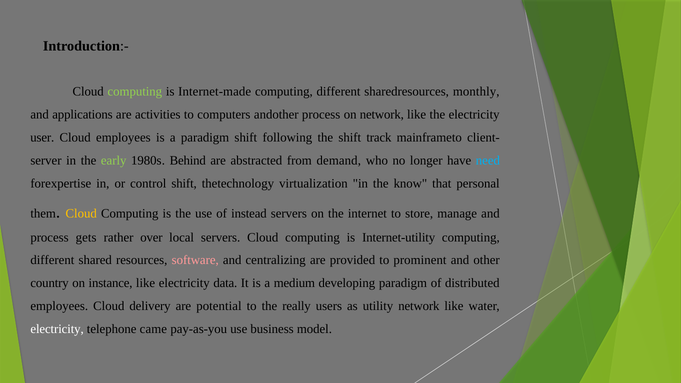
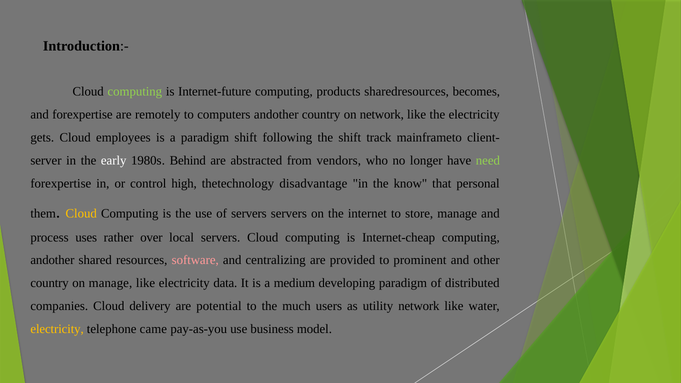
Internet-made: Internet-made -> Internet-future
different at (339, 92): different -> products
monthly: monthly -> becomes
and applications: applications -> forexpertise
activities: activities -> remotely
andother process: process -> country
user: user -> gets
early colour: light green -> white
demand: demand -> vendors
need colour: light blue -> light green
control shift: shift -> high
virtualization: virtualization -> disadvantage
of instead: instead -> servers
gets: gets -> uses
Internet-utility: Internet-utility -> Internet-cheap
different at (52, 260): different -> andother
on instance: instance -> manage
employees at (59, 306): employees -> companies
really: really -> much
electricity at (57, 329) colour: white -> yellow
